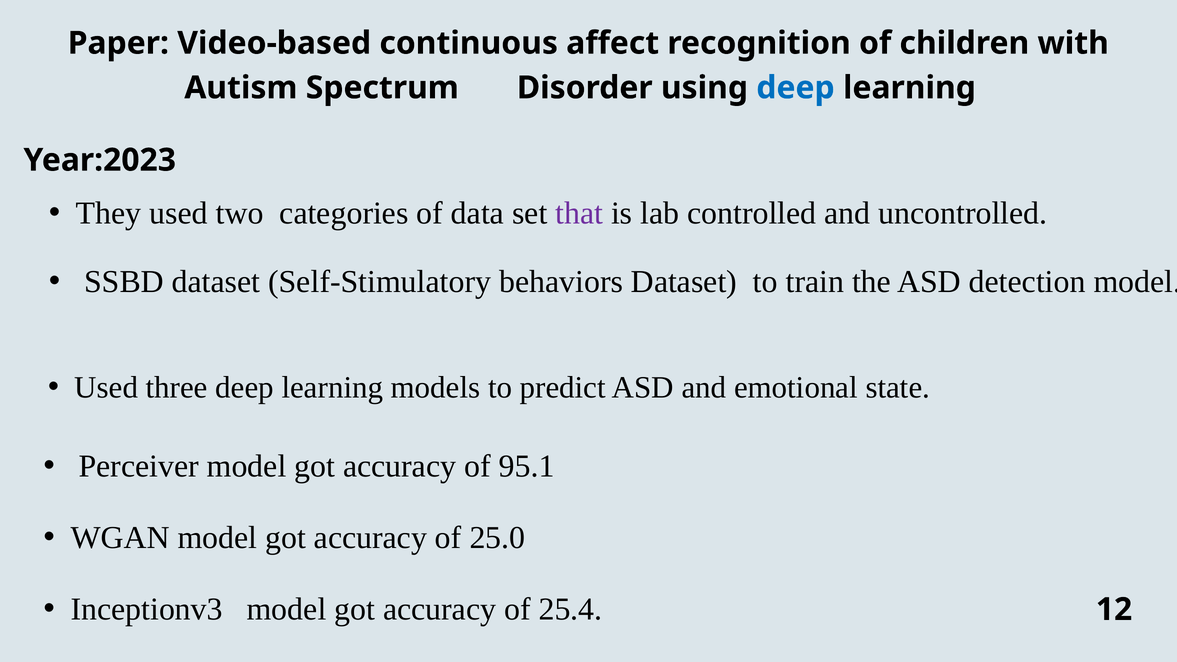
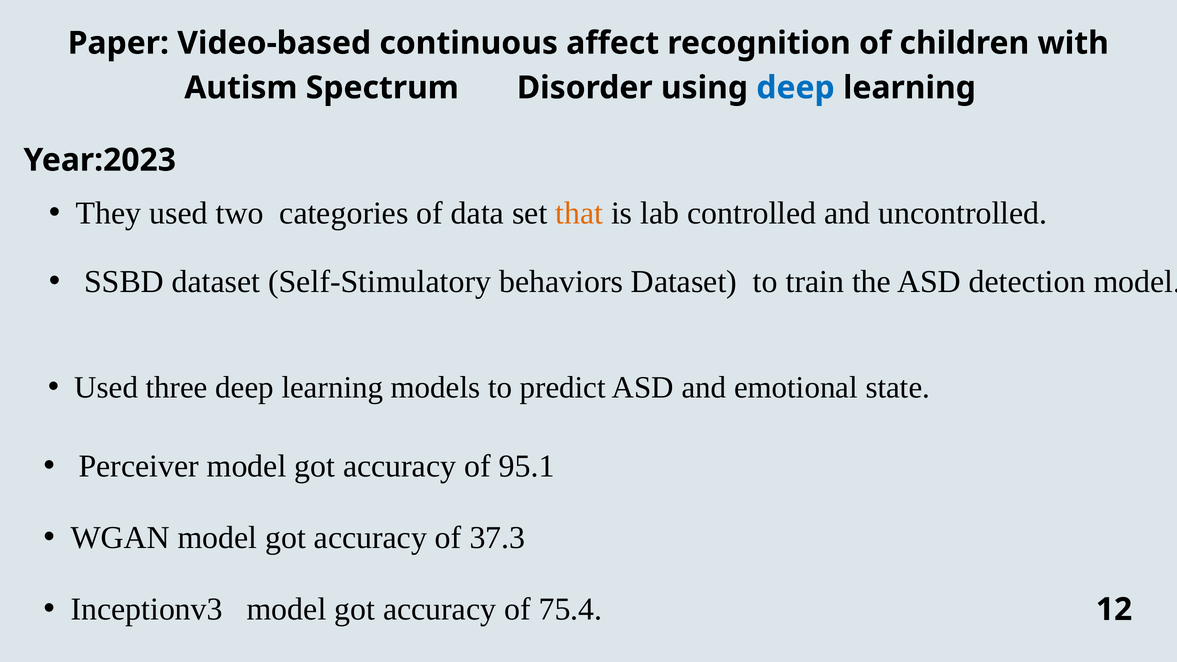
that colour: purple -> orange
25.0: 25.0 -> 37.3
25.4: 25.4 -> 75.4
